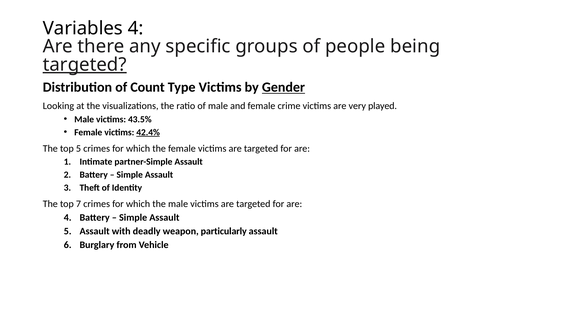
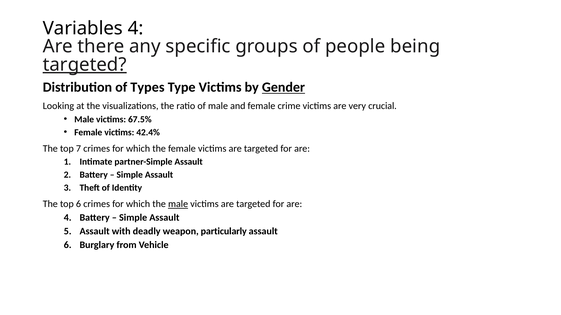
Count: Count -> Types
played: played -> crucial
43.5%: 43.5% -> 67.5%
42.4% underline: present -> none
top 5: 5 -> 7
top 7: 7 -> 6
male at (178, 204) underline: none -> present
